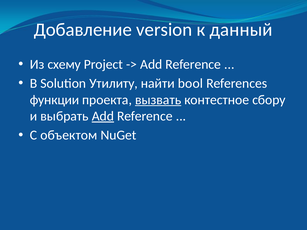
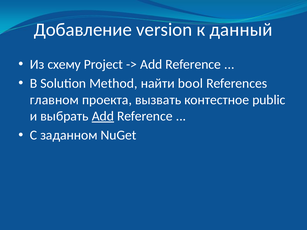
Утилиту: Утилиту -> Method
функции: функции -> главном
вызвать underline: present -> none
сбору: сбору -> public
объектом: объектом -> заданном
